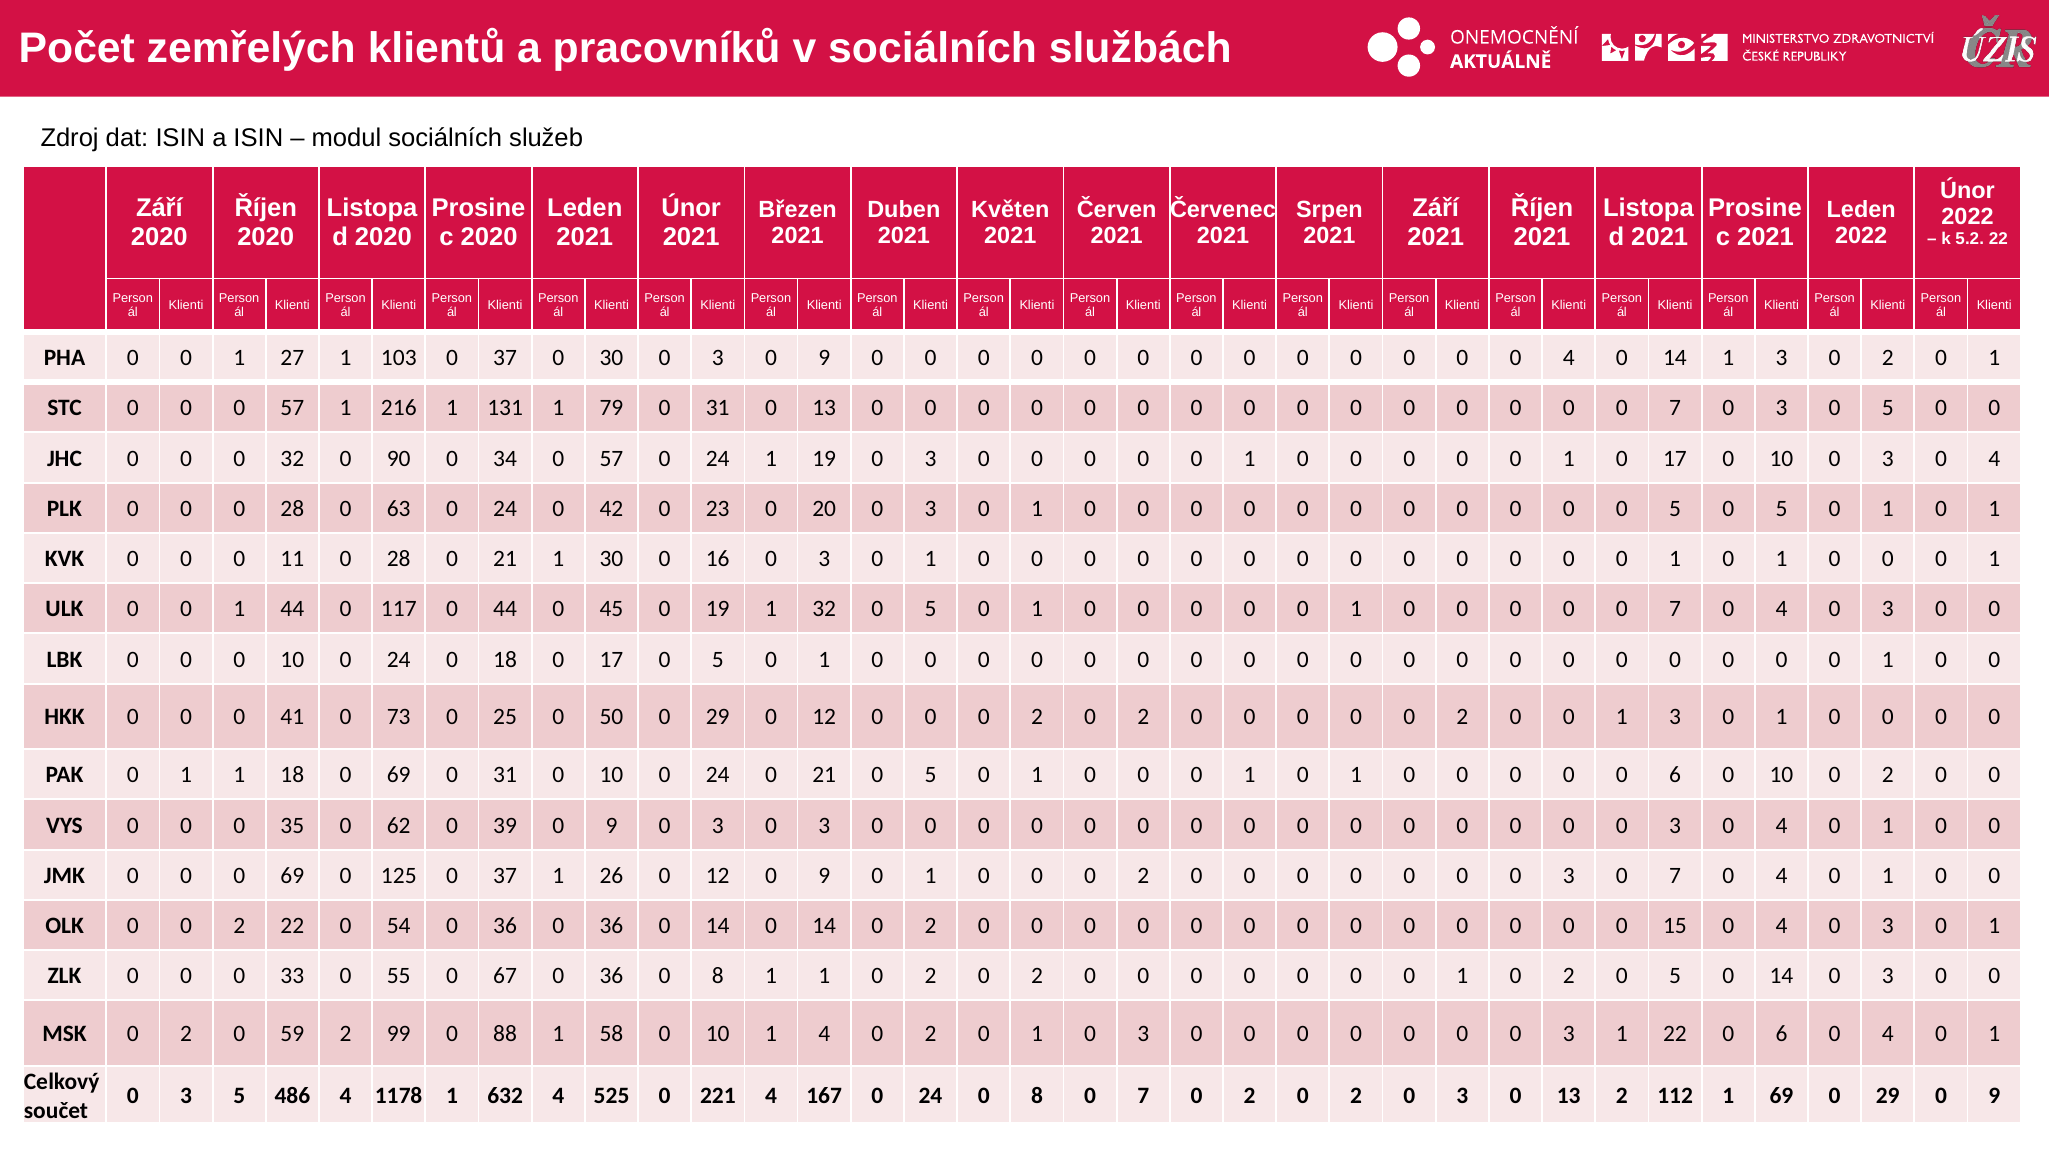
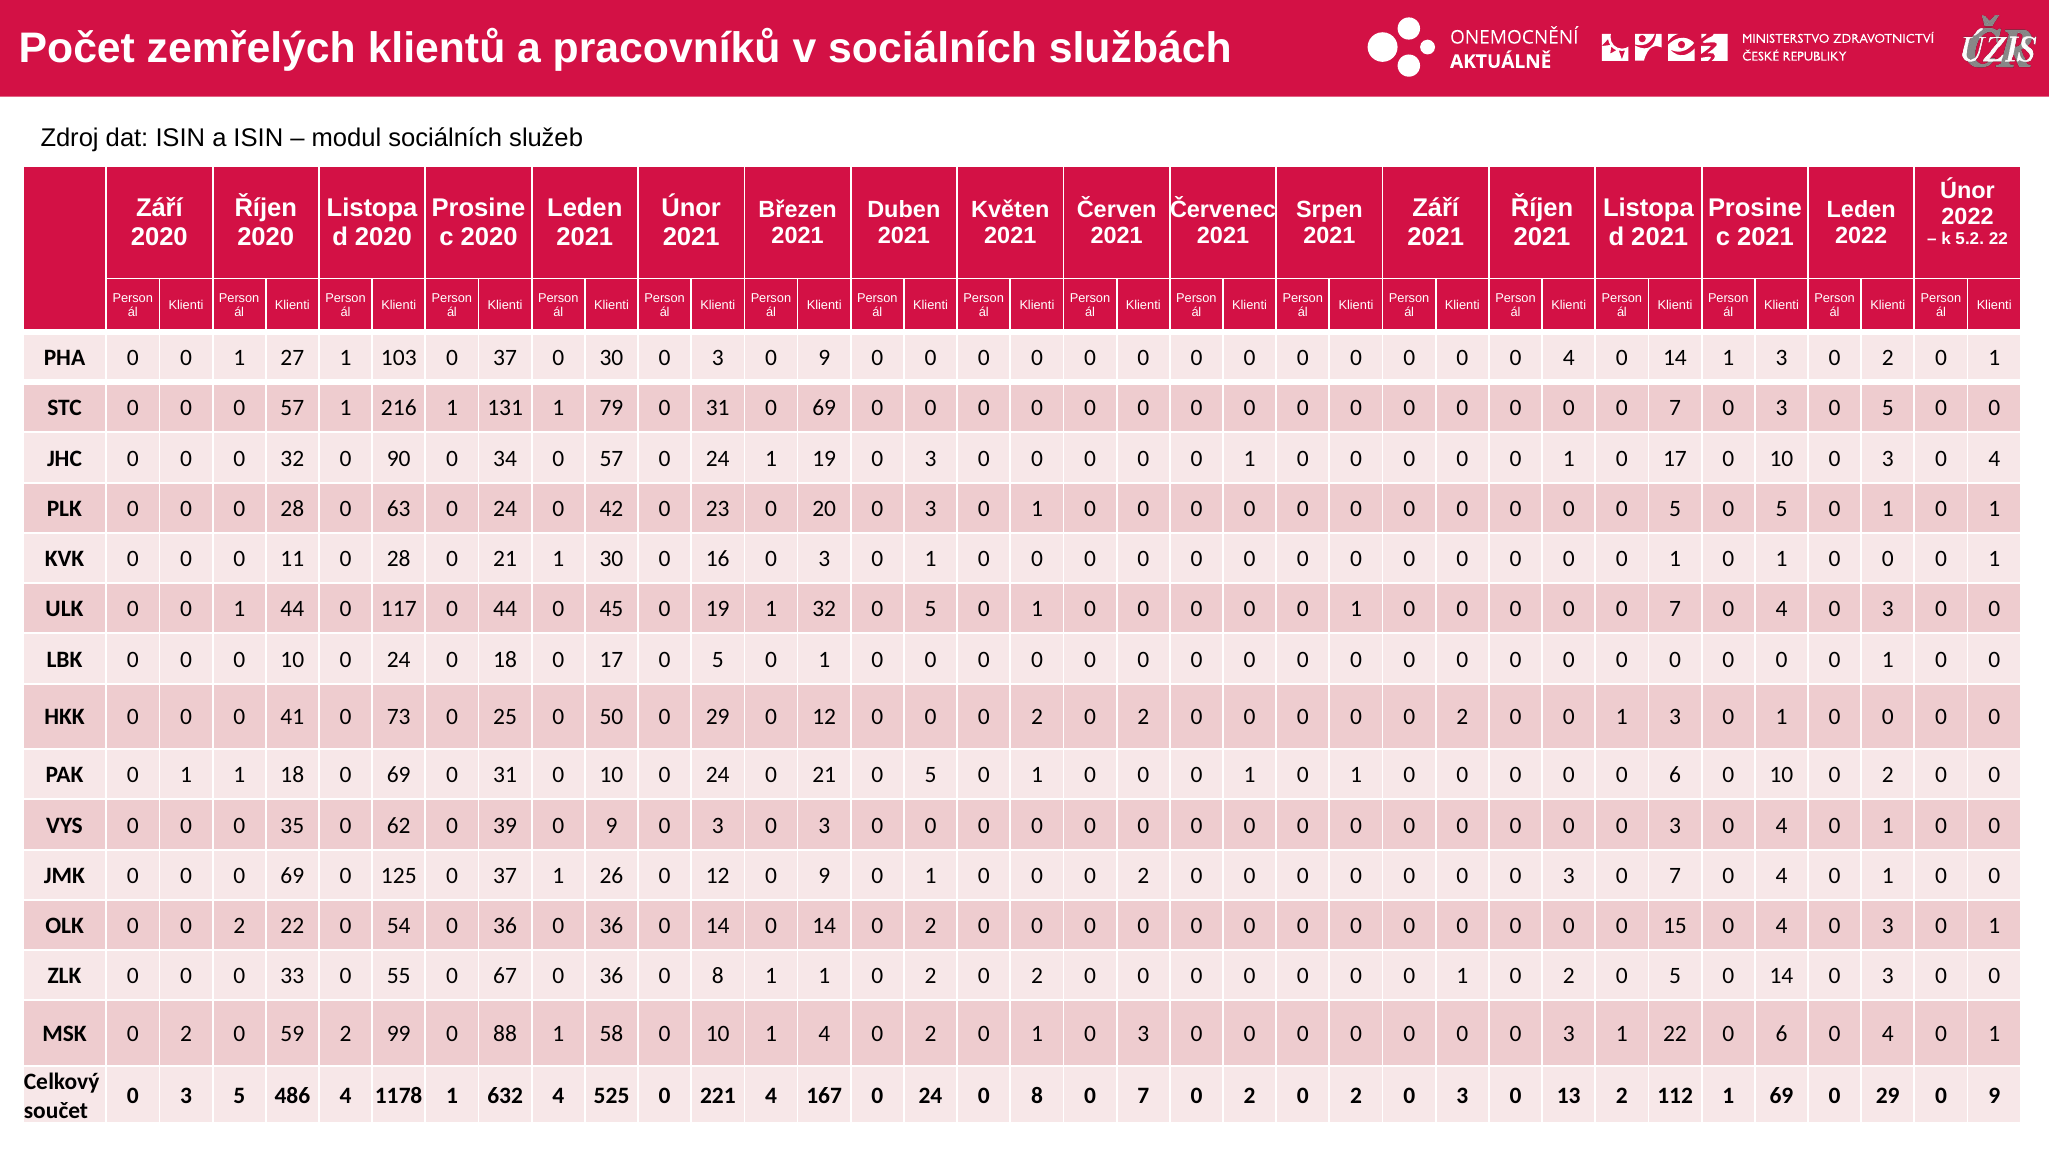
31 0 13: 13 -> 69
